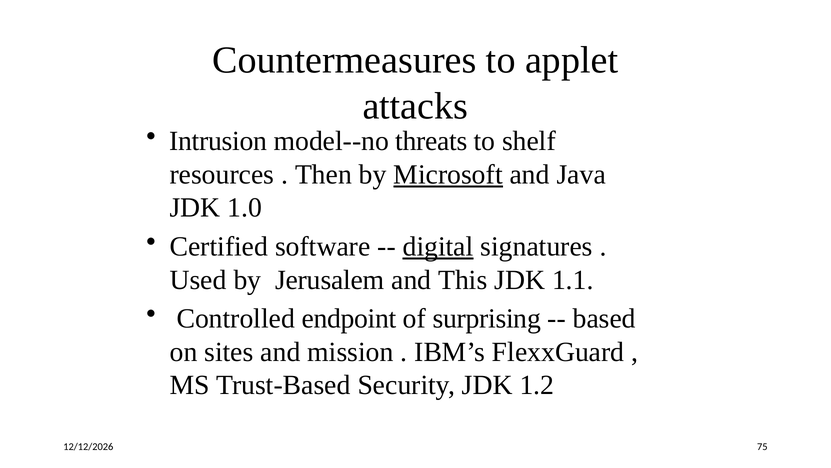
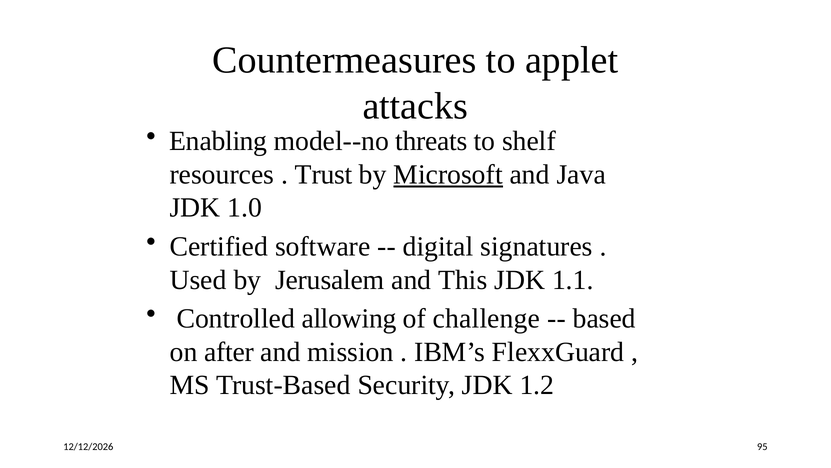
Intrusion: Intrusion -> Enabling
Then: Then -> Trust
digital underline: present -> none
endpoint: endpoint -> allowing
surprising: surprising -> challenge
sites: sites -> after
75: 75 -> 95
